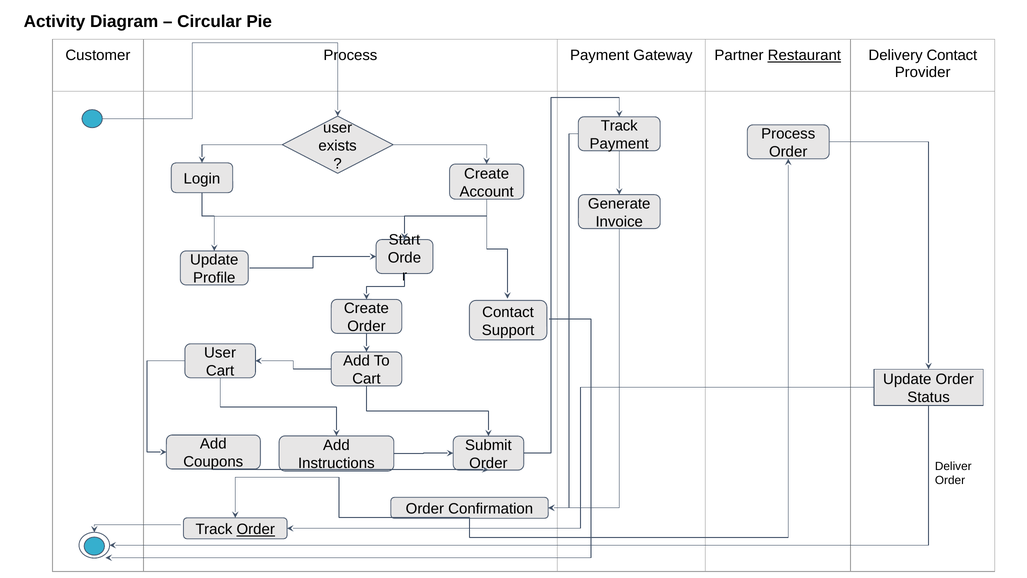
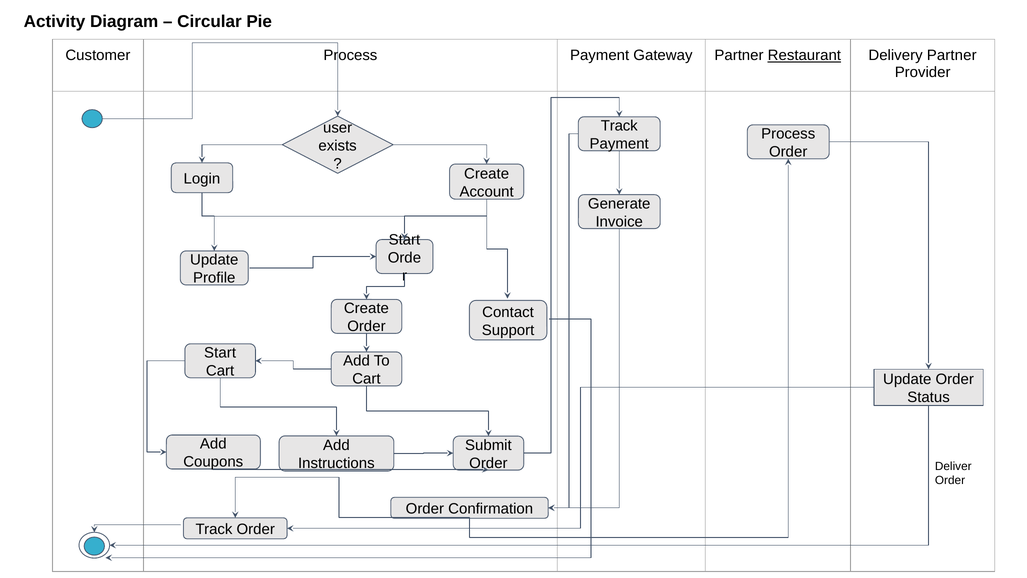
Delivery Contact: Contact -> Partner
User at (220, 353): User -> Start
Order at (256, 529) underline: present -> none
